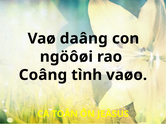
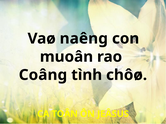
daâng: daâng -> naêng
ngöôøi: ngöôøi -> muoân
vaøo: vaøo -> chôø
